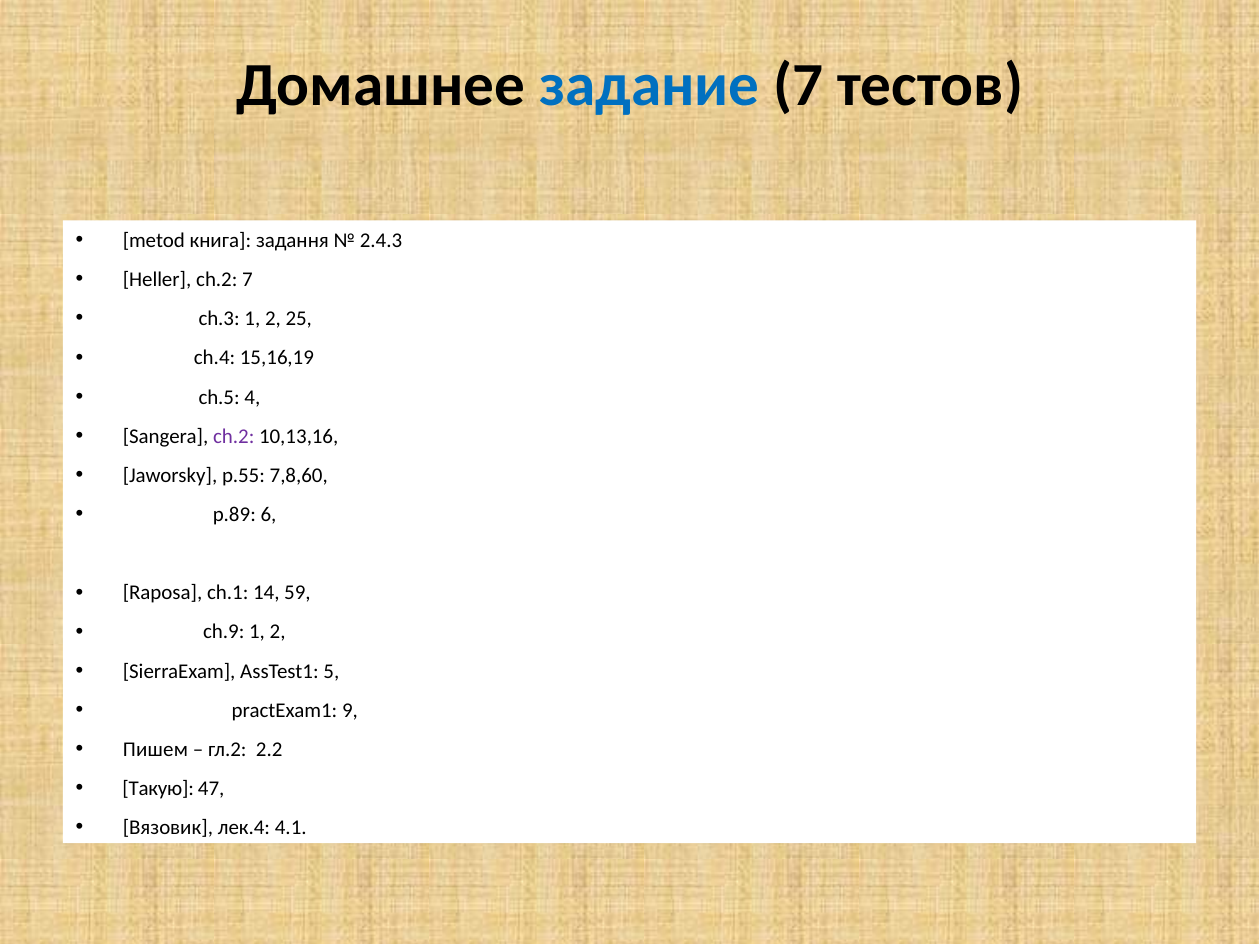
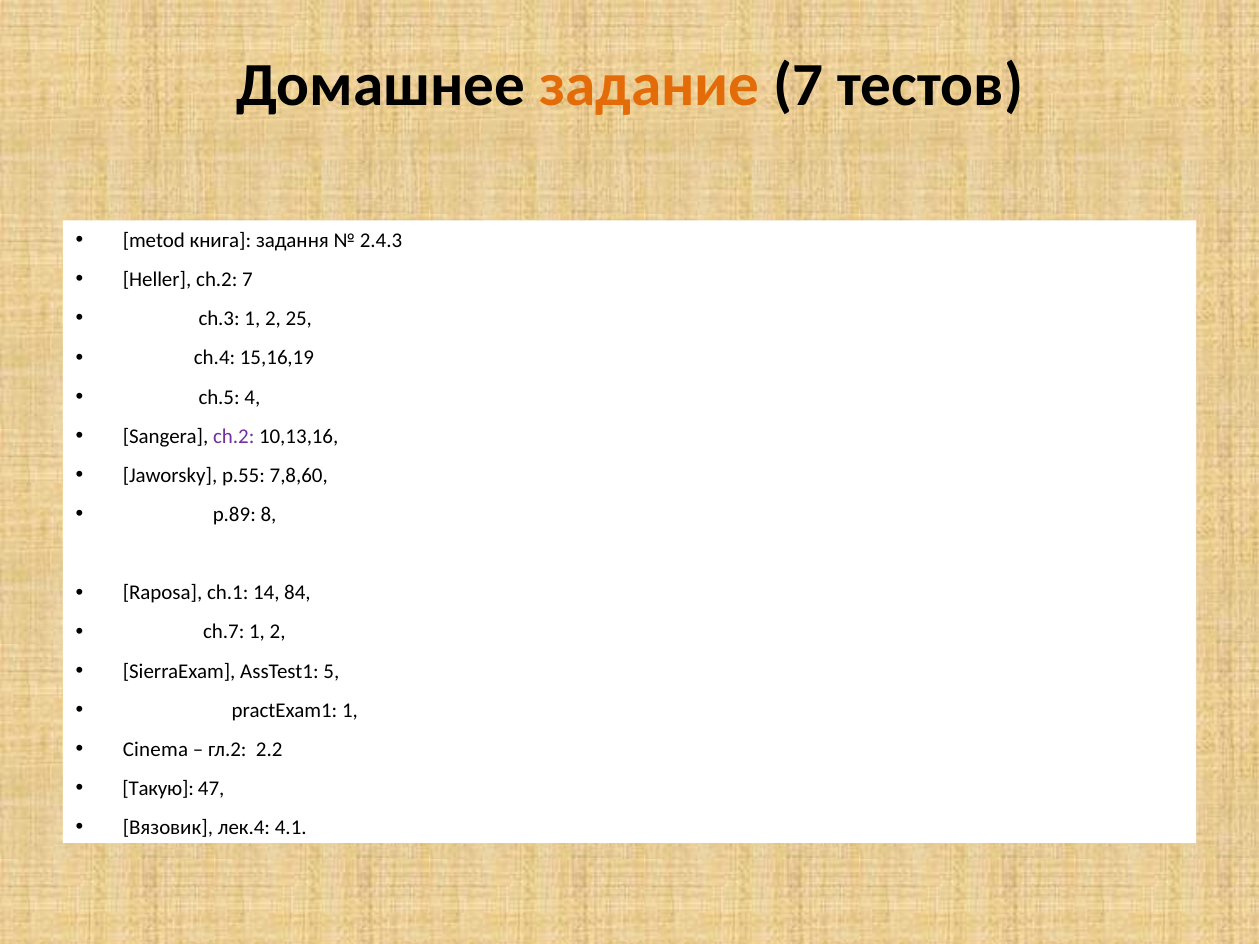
задание colour: blue -> orange
6: 6 -> 8
59: 59 -> 84
ch.9: ch.9 -> ch.7
practExam1 9: 9 -> 1
Пишем: Пишем -> Cinema
